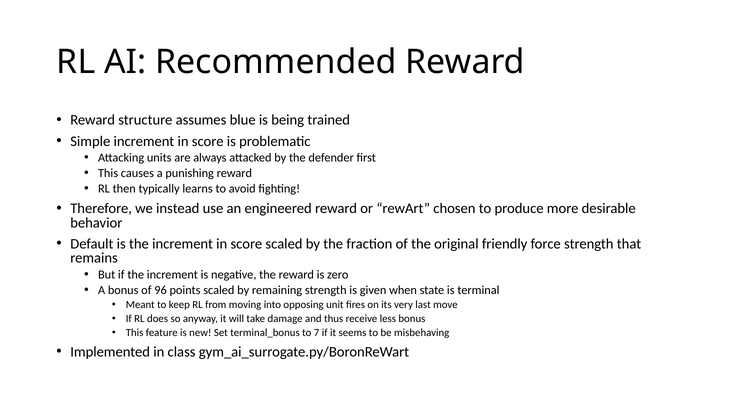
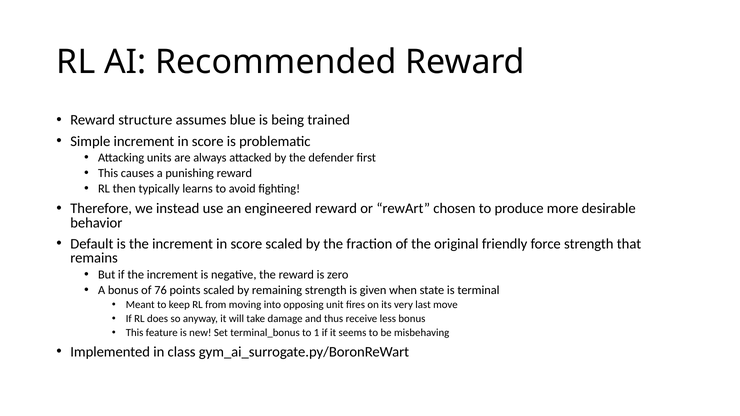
96: 96 -> 76
7: 7 -> 1
